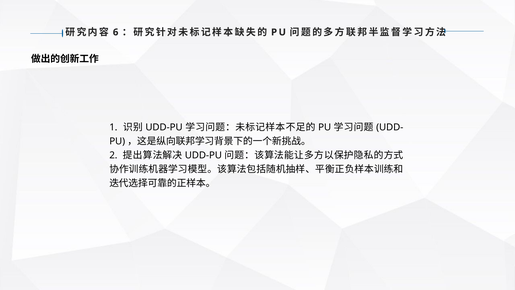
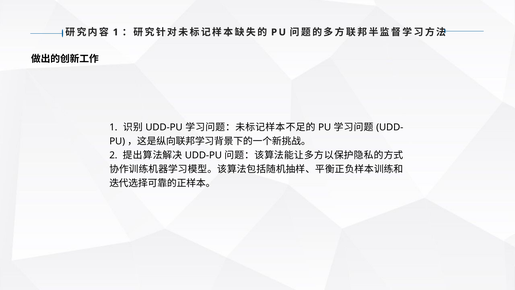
6 at (116, 32): 6 -> 1
